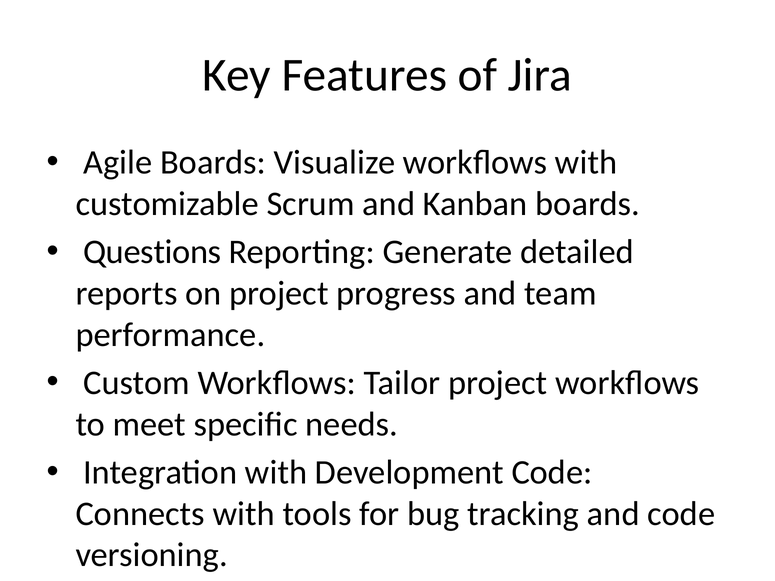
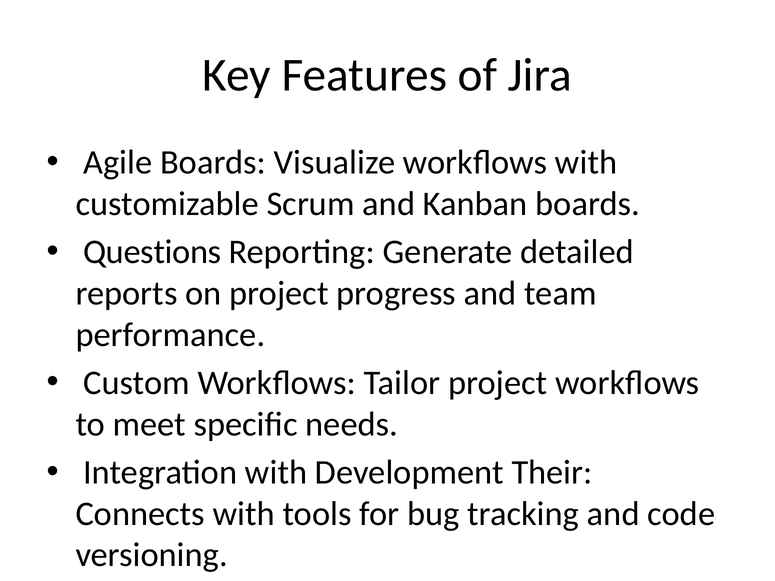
Development Code: Code -> Their
